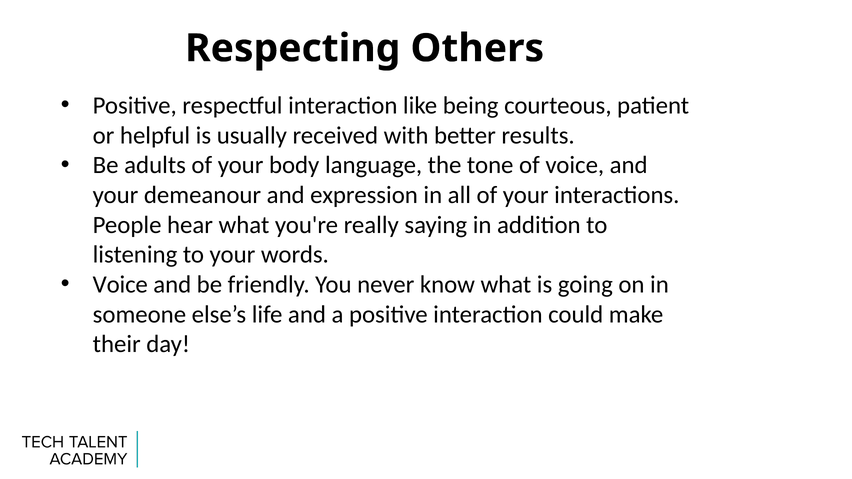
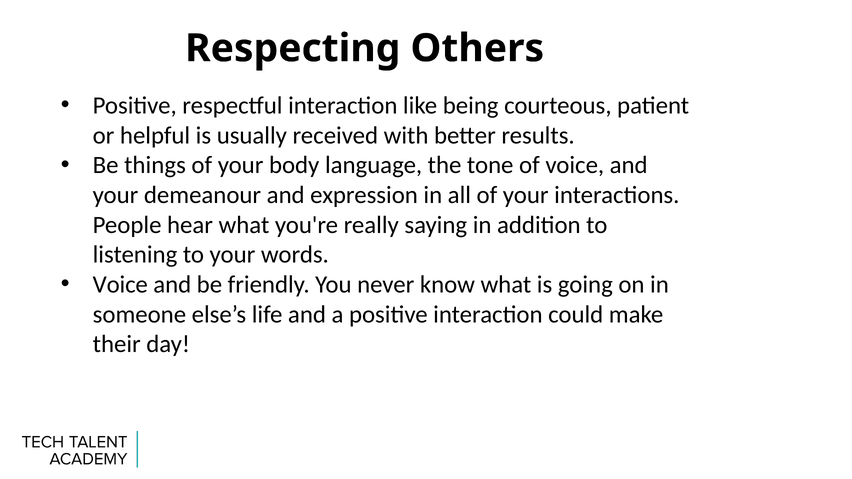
adults: adults -> things
